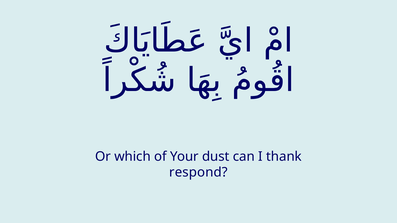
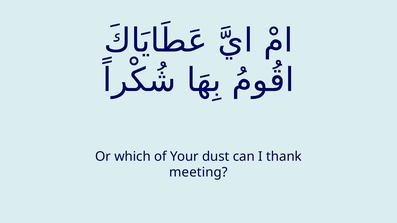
respond: respond -> meeting
